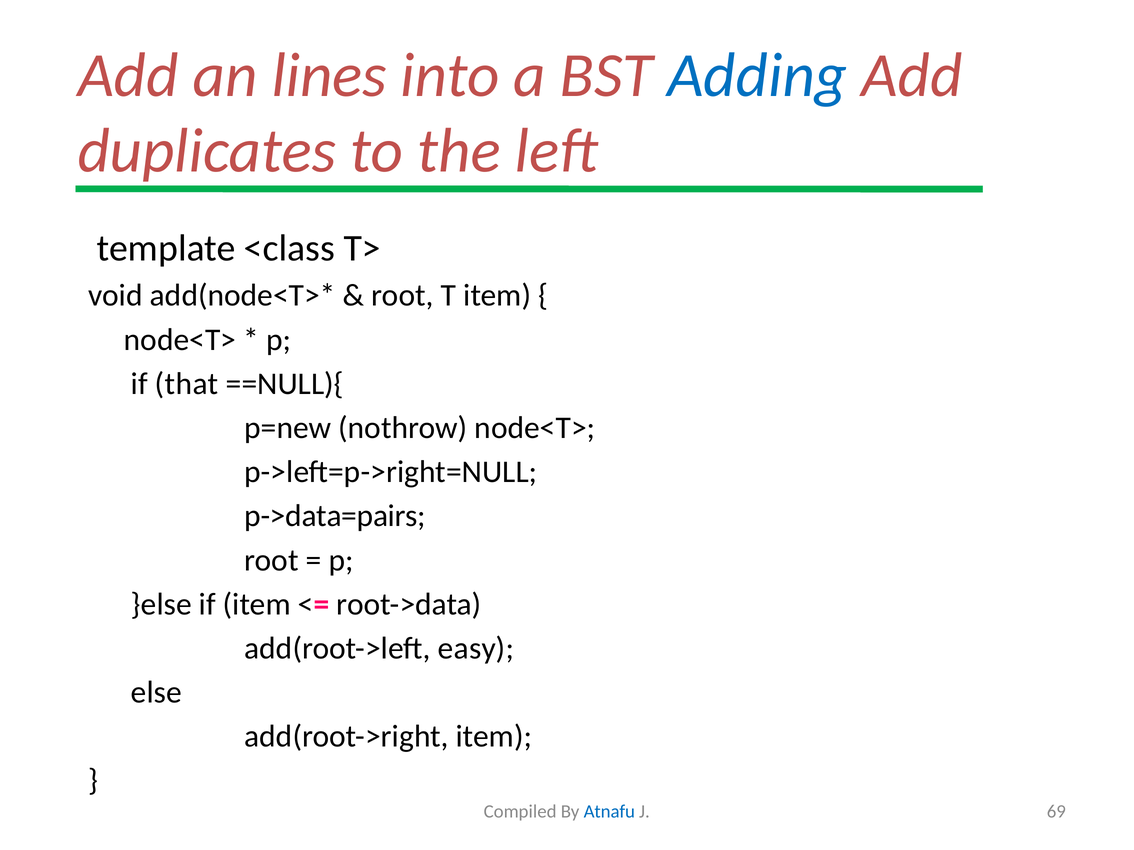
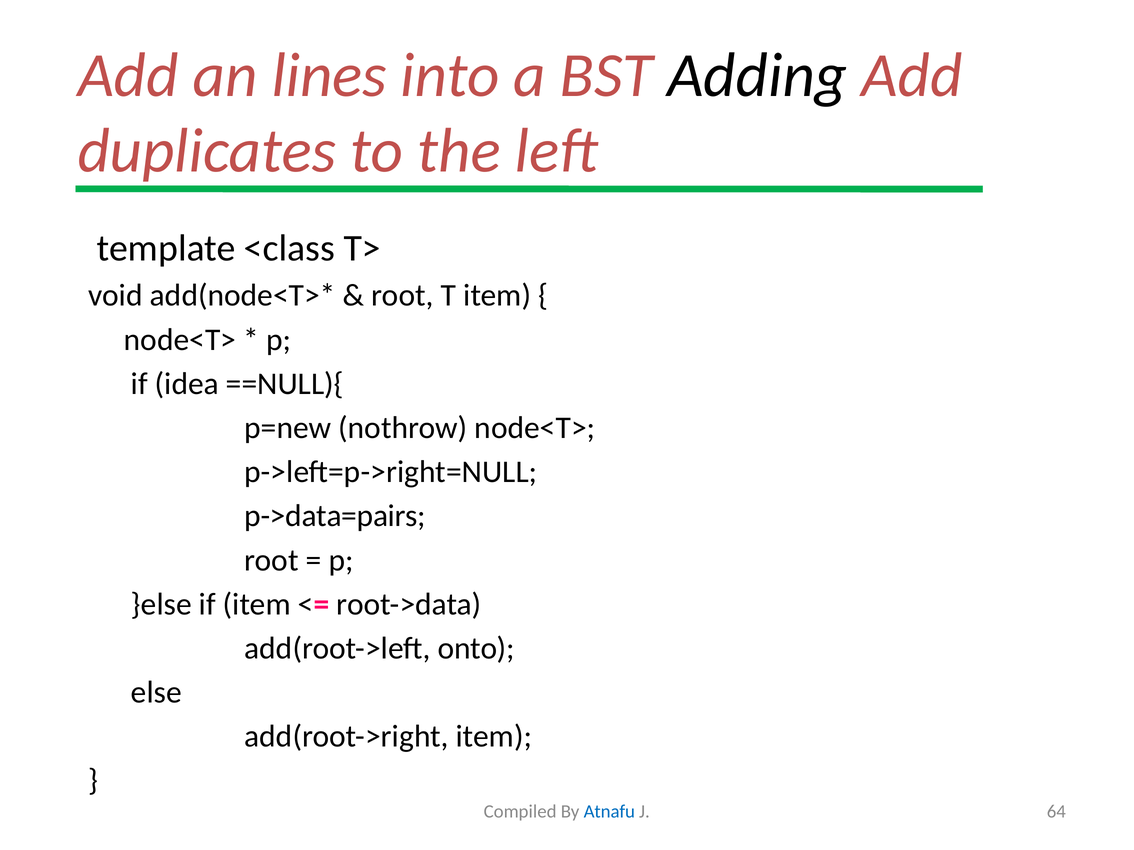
Adding colour: blue -> black
that: that -> idea
easy: easy -> onto
69: 69 -> 64
